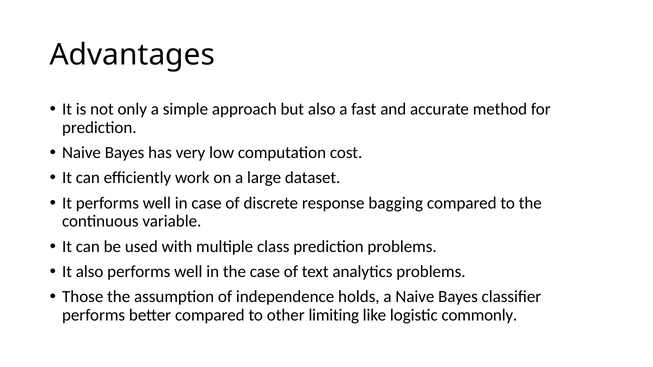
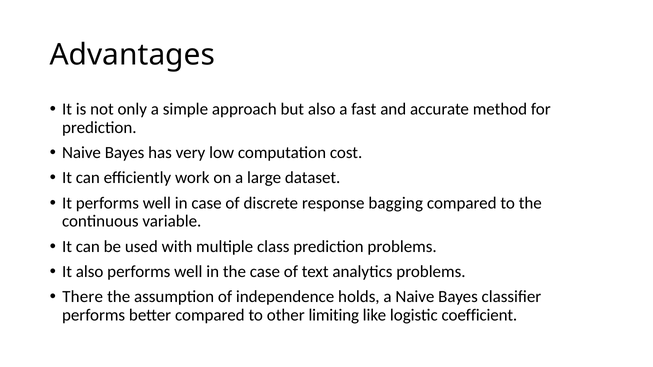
Those: Those -> There
commonly: commonly -> coefficient
